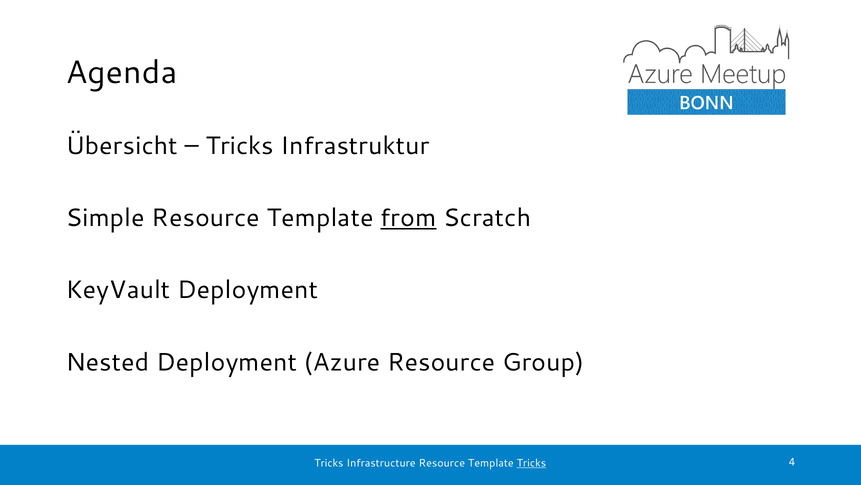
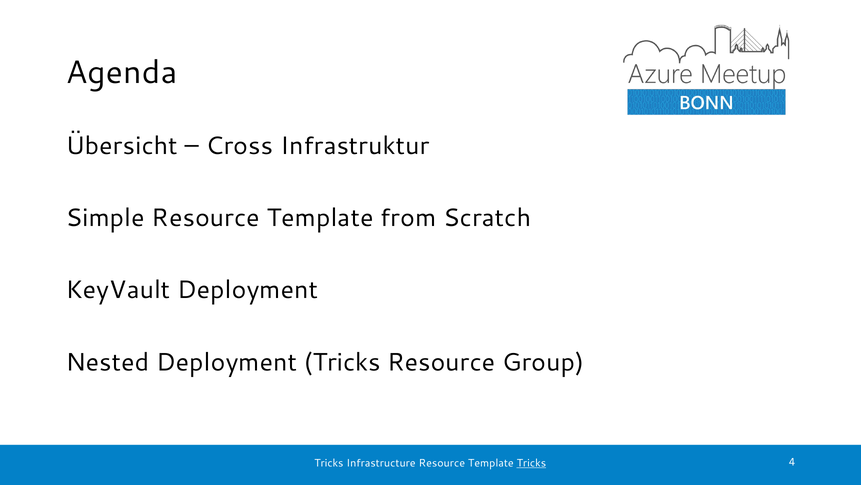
Tricks at (240, 146): Tricks -> Cross
from underline: present -> none
Deployment Azure: Azure -> Tricks
